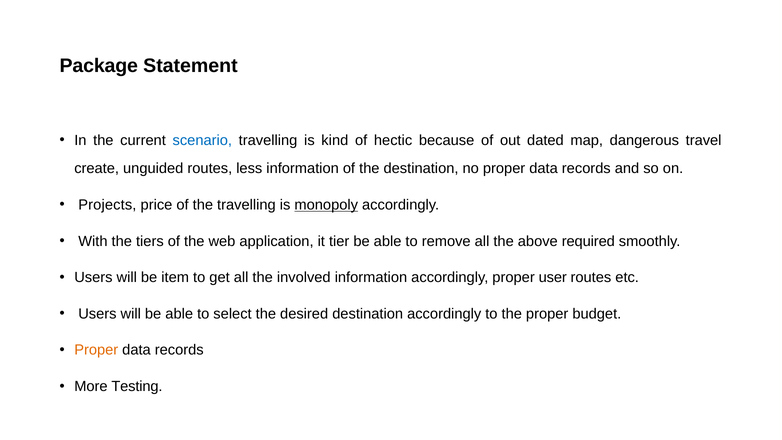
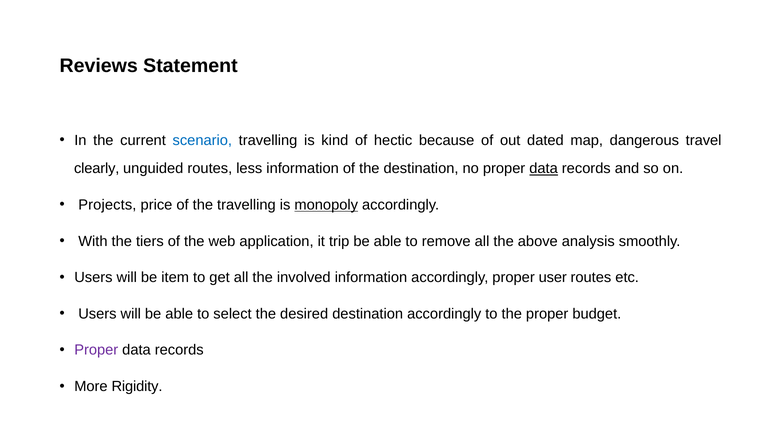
Package: Package -> Reviews
create: create -> clearly
data at (544, 169) underline: none -> present
tier: tier -> trip
required: required -> analysis
Proper at (96, 350) colour: orange -> purple
Testing: Testing -> Rigidity
